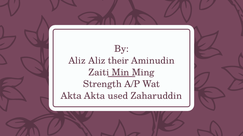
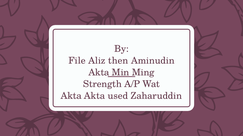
Aliz at (77, 61): Aliz -> File
their: their -> then
Zaiti at (99, 73): Zaiti -> Akta
